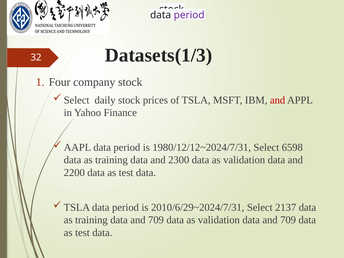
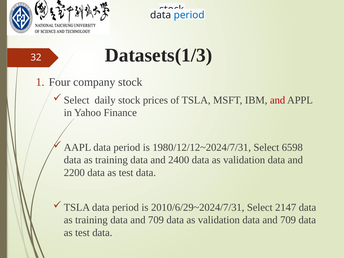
period at (189, 15) colour: purple -> blue
2300: 2300 -> 2400
2137: 2137 -> 2147
